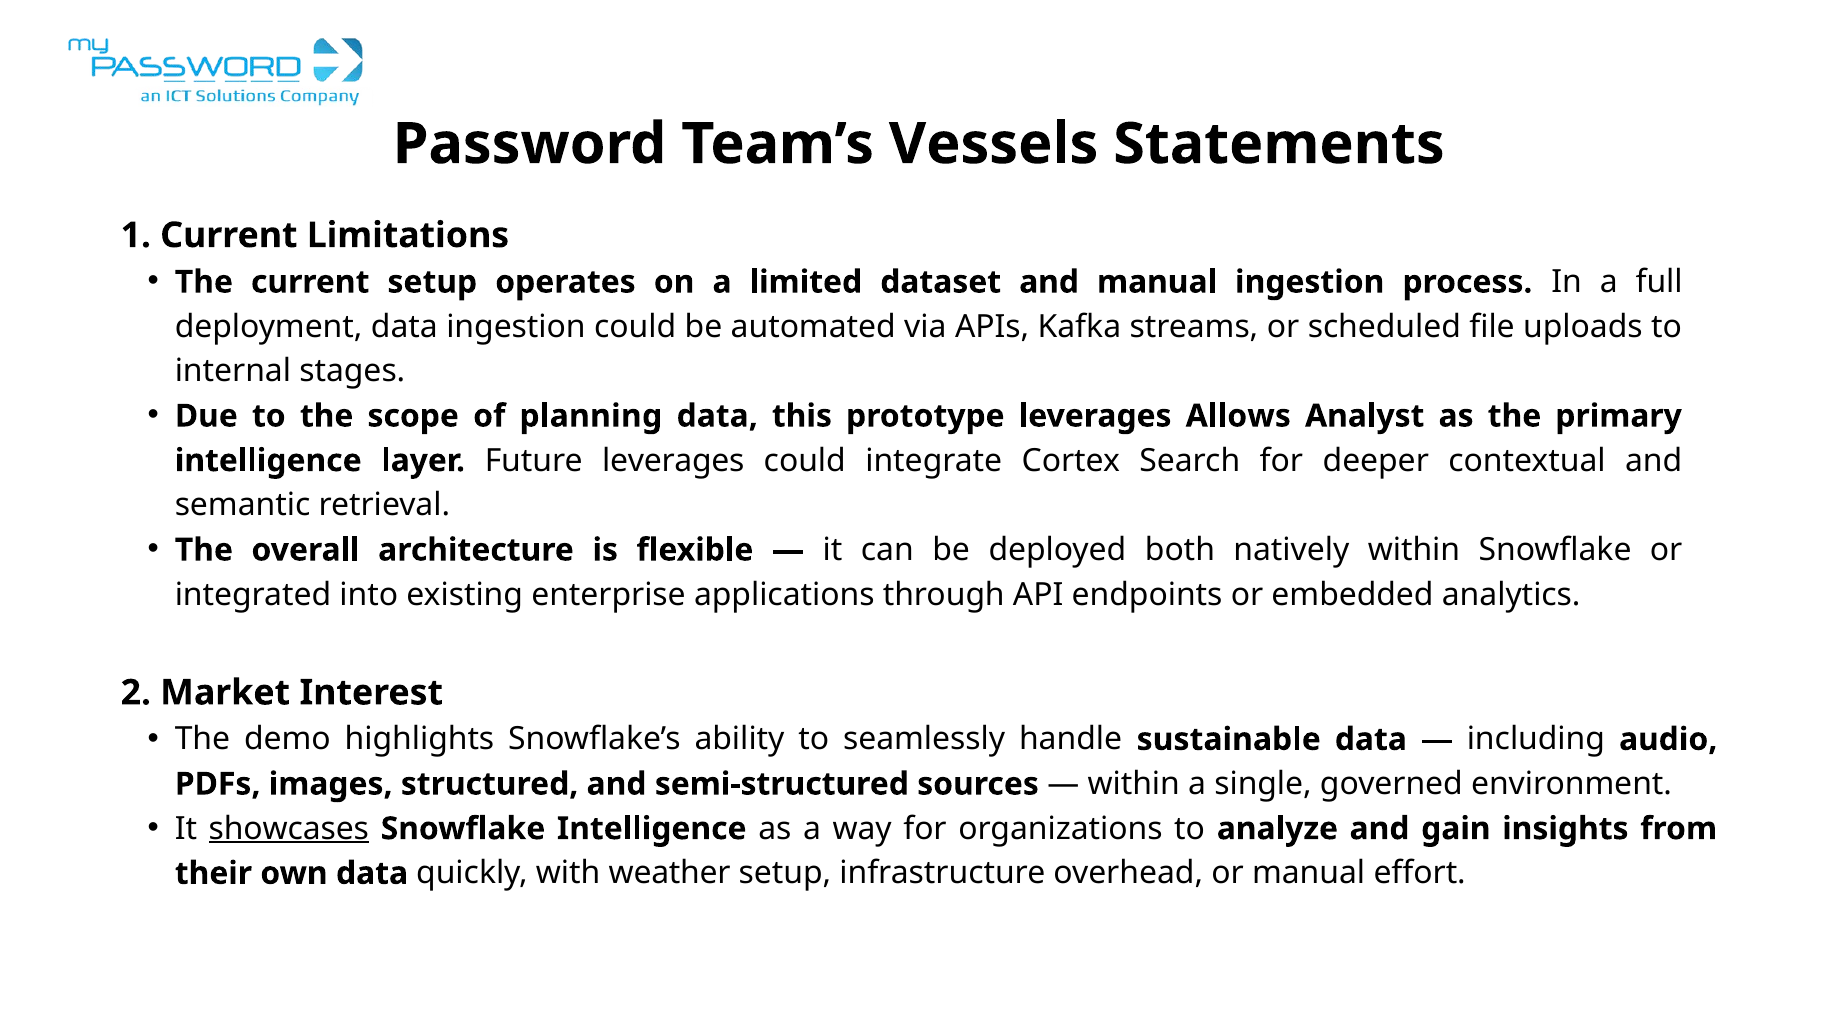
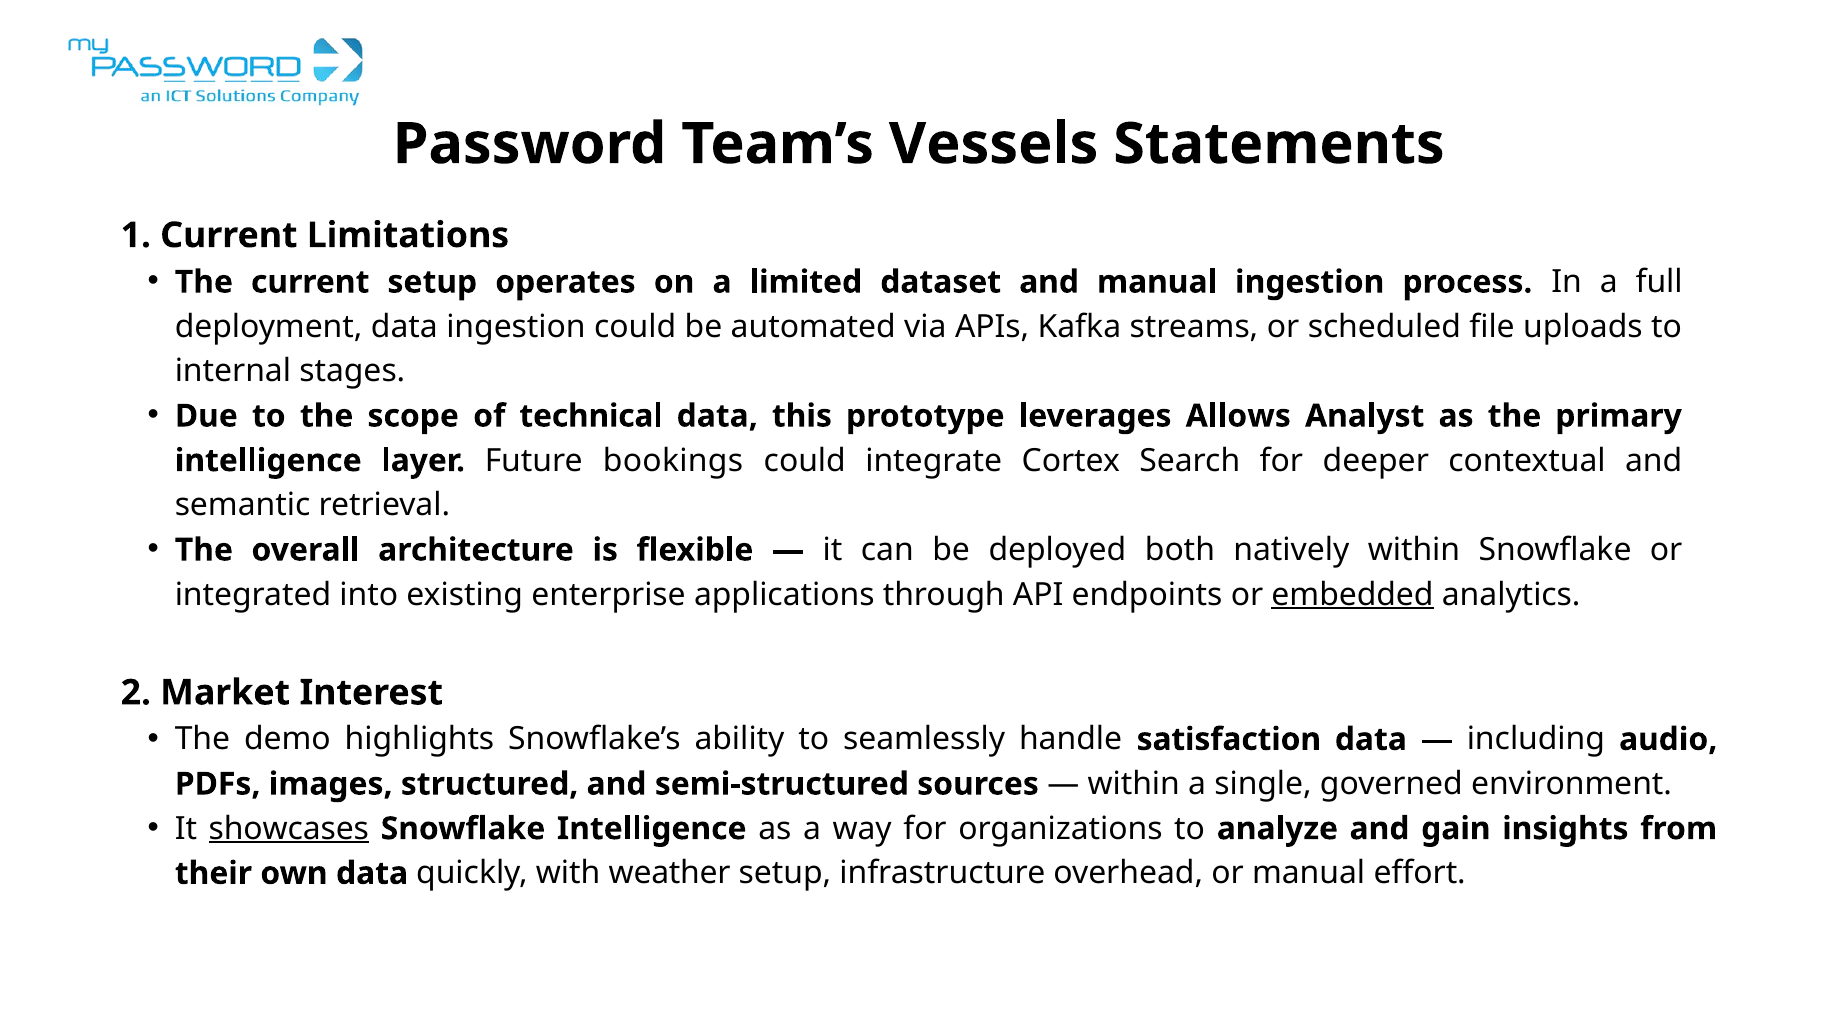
planning: planning -> technical
Future leverages: leverages -> bookings
embedded underline: none -> present
sustainable: sustainable -> satisfaction
